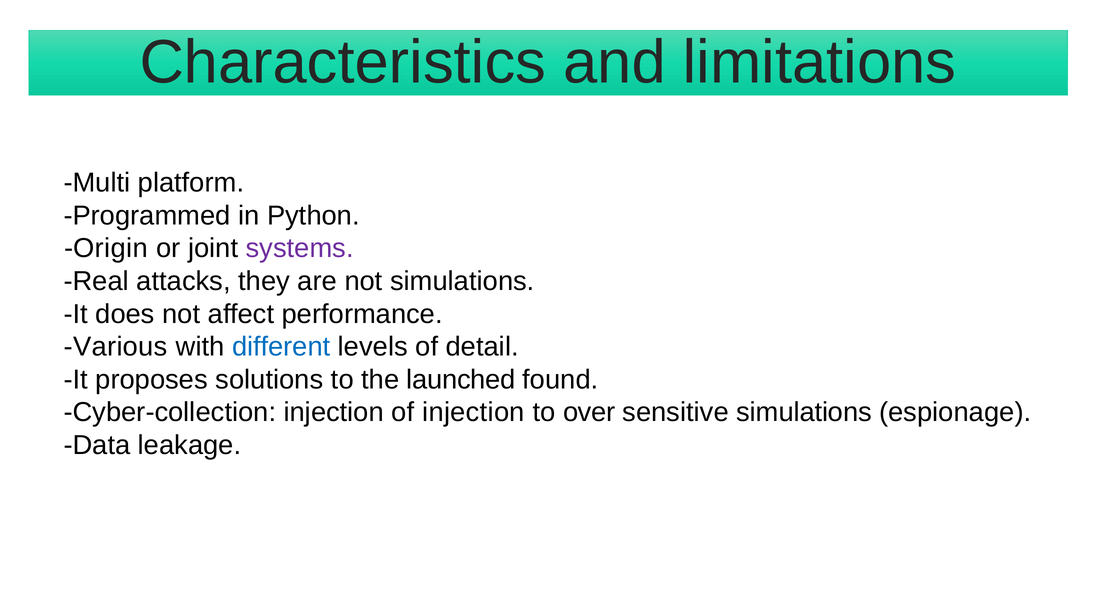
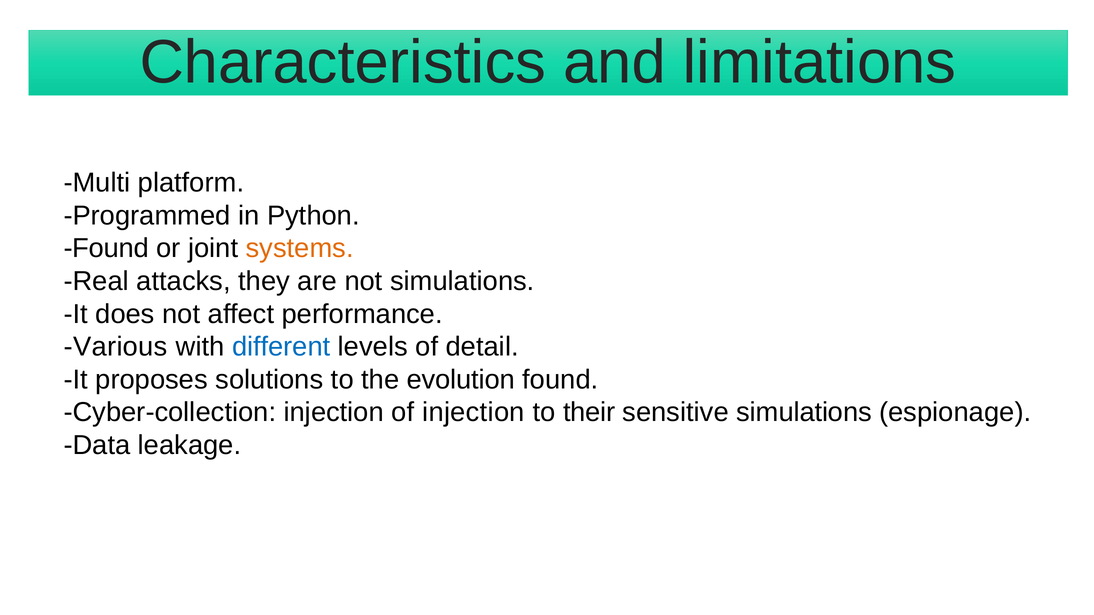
Origin at (106, 249): Origin -> Found
systems colour: purple -> orange
launched: launched -> evolution
over: over -> their
